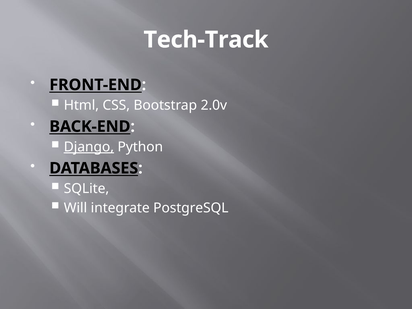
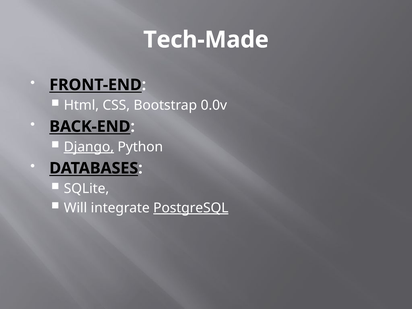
Tech-Track: Tech-Track -> Tech-Made
2.0v: 2.0v -> 0.0v
PostgreSQL underline: none -> present
